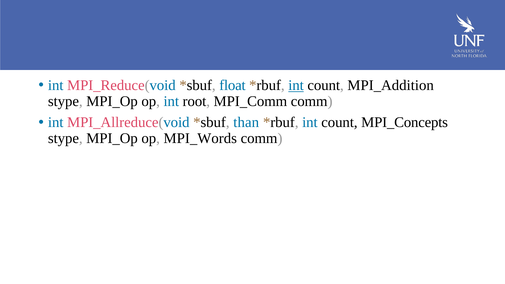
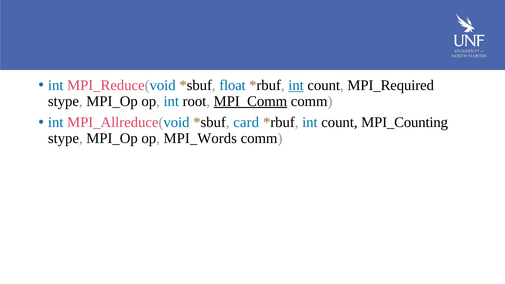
MPI_Addition: MPI_Addition -> MPI_Required
MPI_Comm underline: none -> present
than: than -> card
MPI_Concepts: MPI_Concepts -> MPI_Counting
